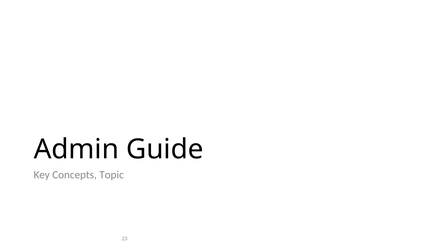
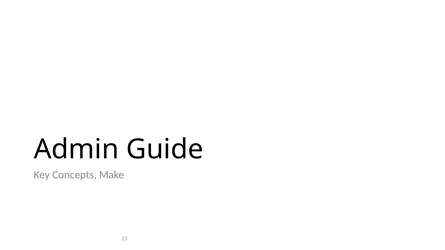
Topic: Topic -> Make
